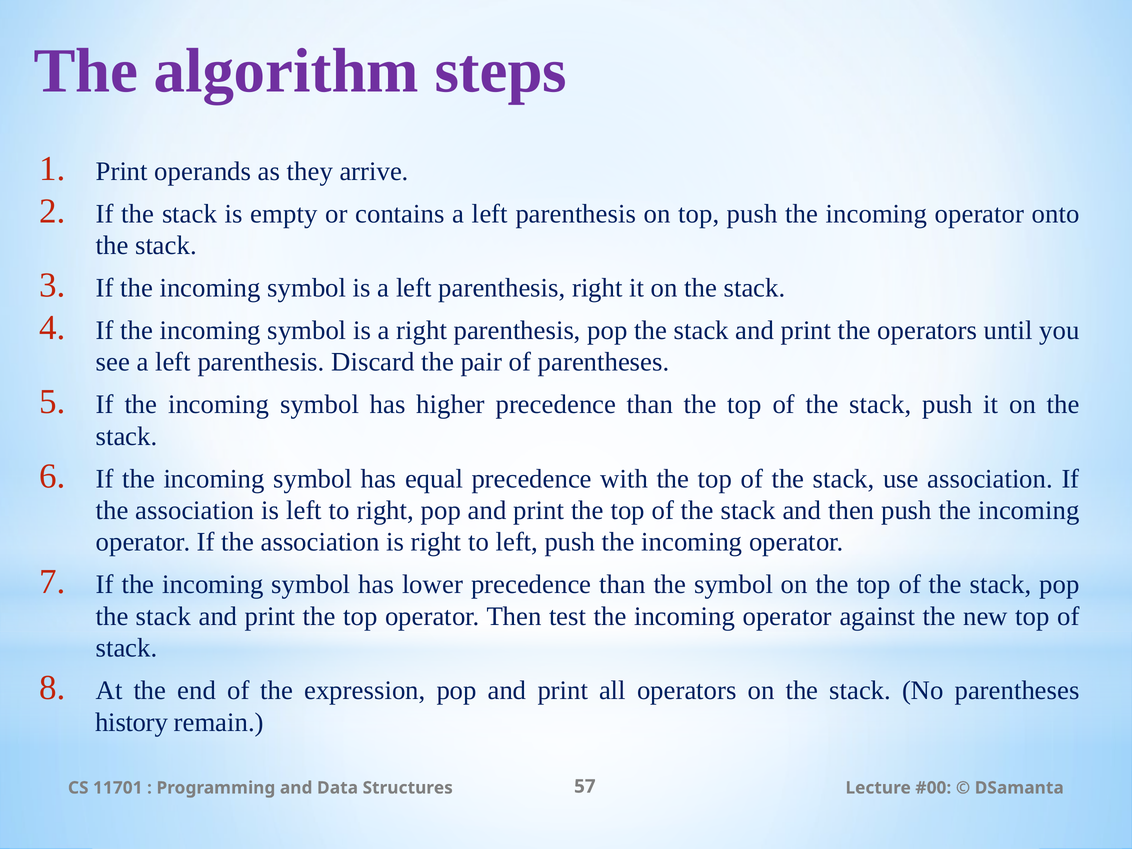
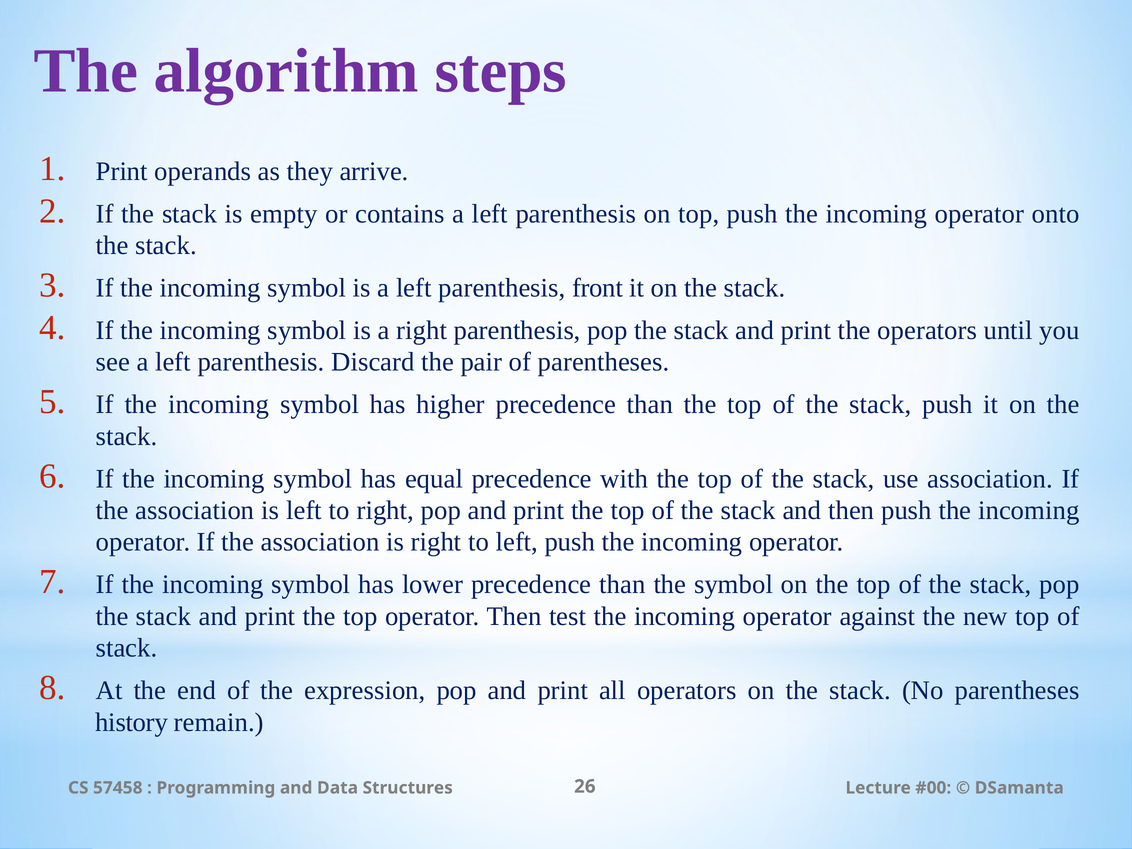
parenthesis right: right -> front
11701: 11701 -> 57458
57: 57 -> 26
